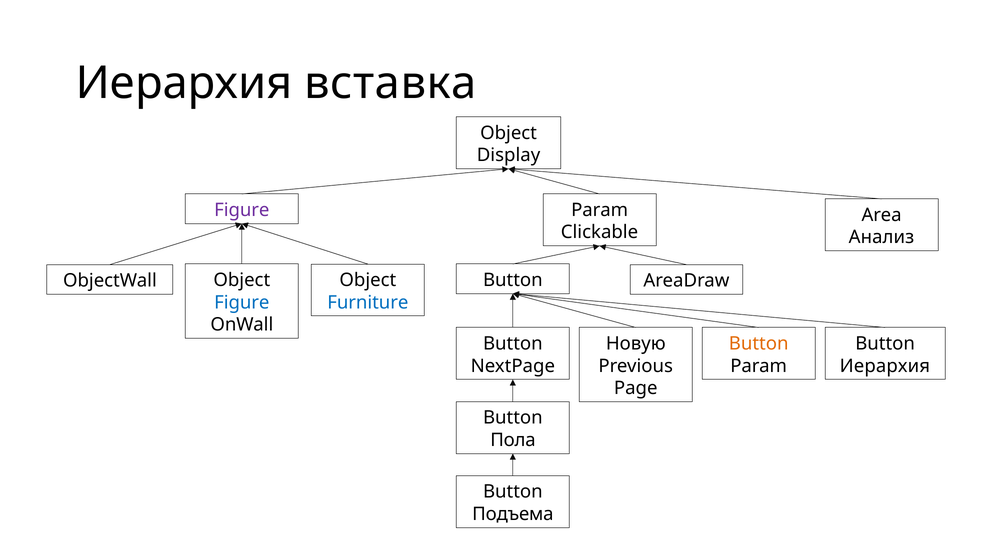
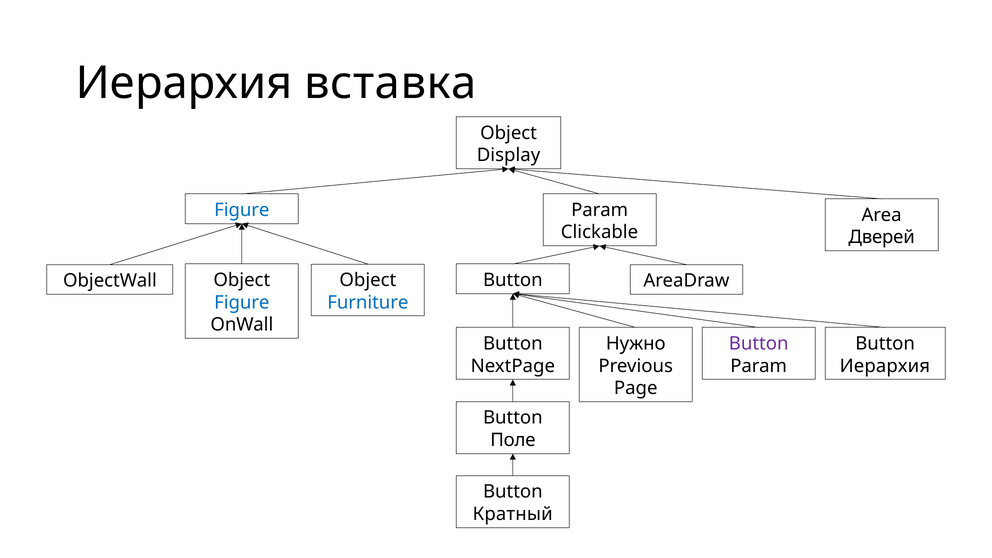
Figure at (242, 210) colour: purple -> blue
Анализ: Анализ -> Дверей
Новую: Новую -> Нужно
Button at (759, 344) colour: orange -> purple
Пола: Пола -> Поле
Подъема: Подъема -> Кратный
